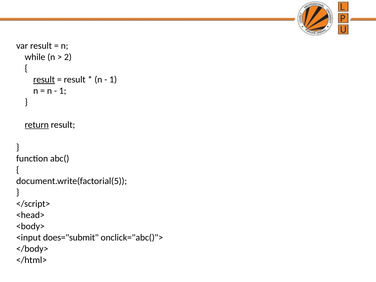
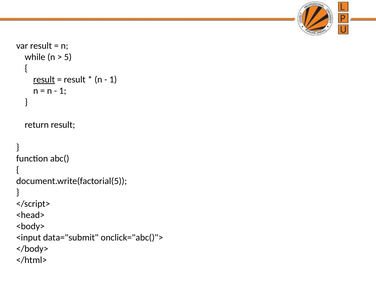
2: 2 -> 5
return underline: present -> none
does="submit: does="submit -> data="submit
